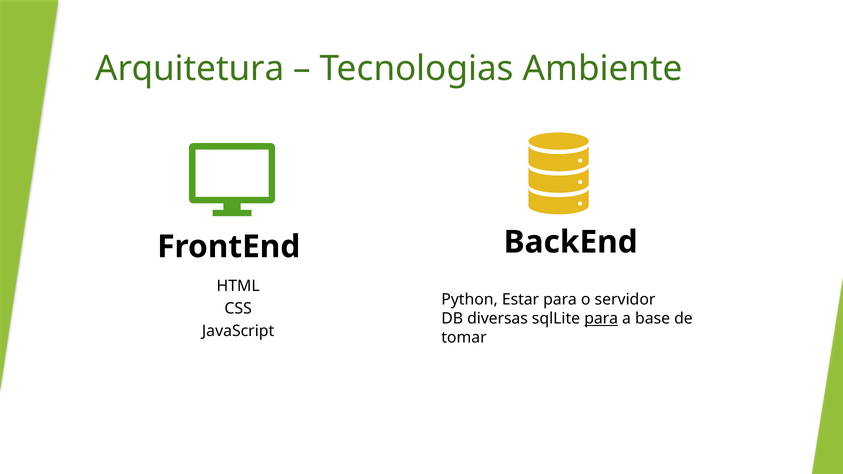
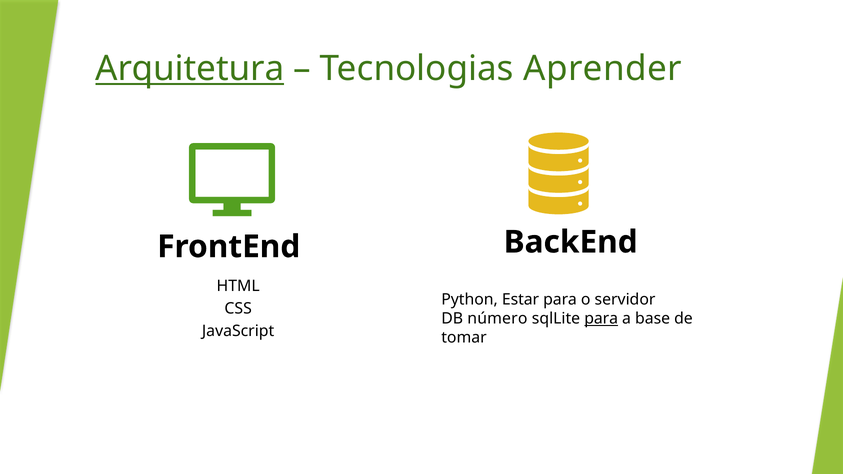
Arquitetura underline: none -> present
Ambiente: Ambiente -> Aprender
diversas: diversas -> número
